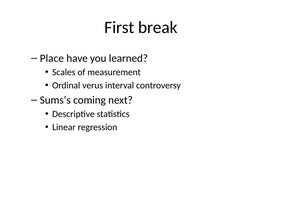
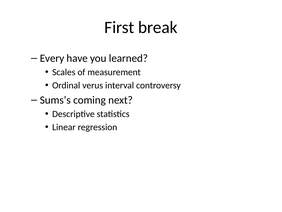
Place: Place -> Every
